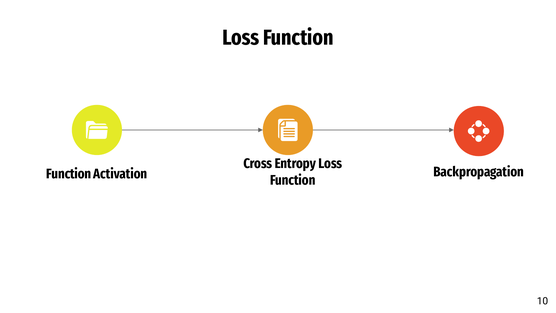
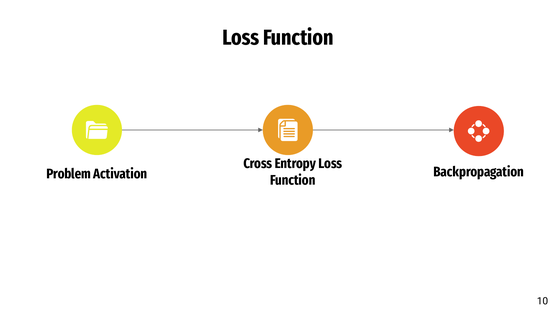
Function at (69, 174): Function -> Problem
